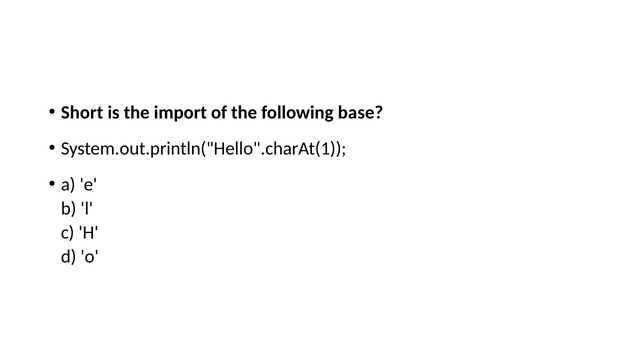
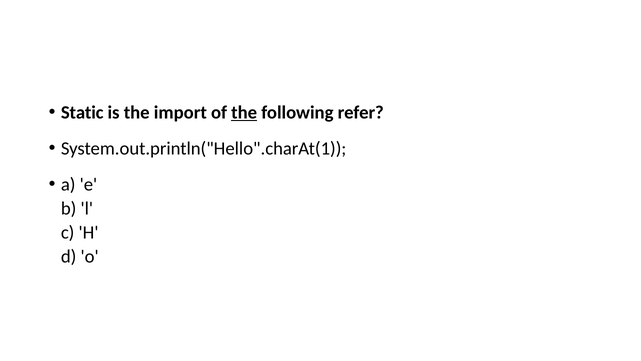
Short: Short -> Static
the at (244, 112) underline: none -> present
base: base -> refer
